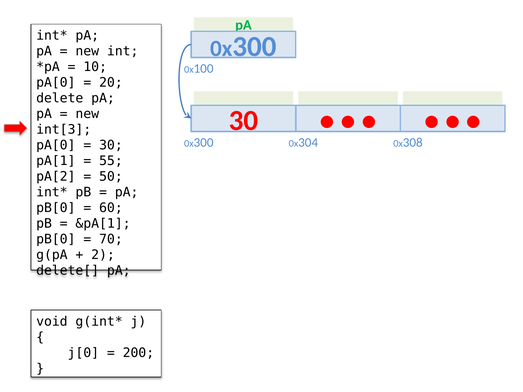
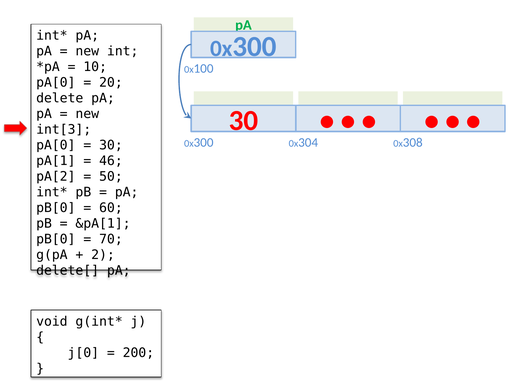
55: 55 -> 46
